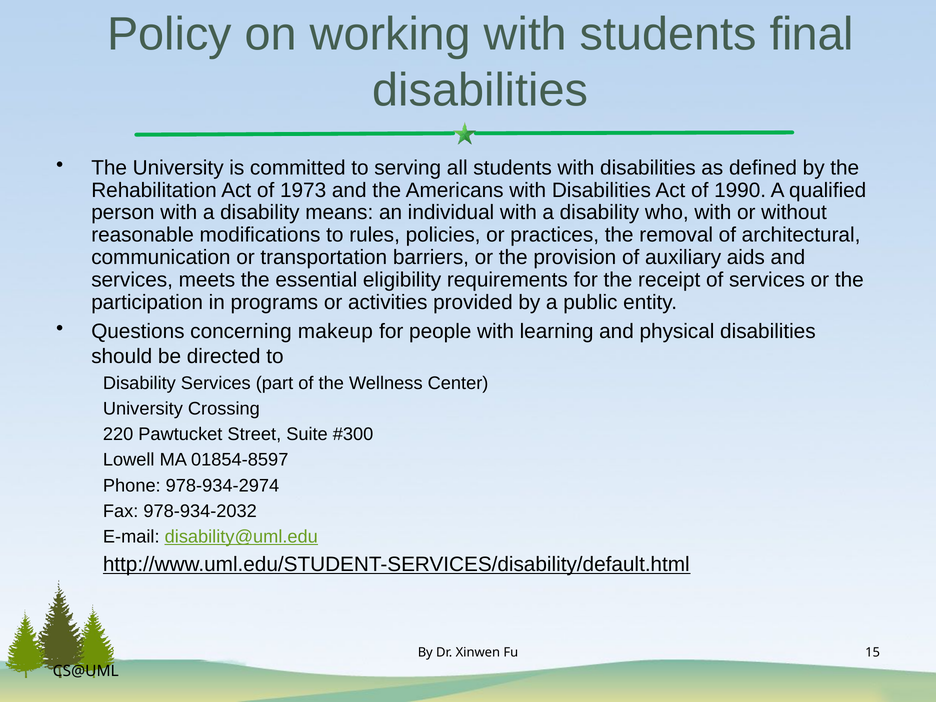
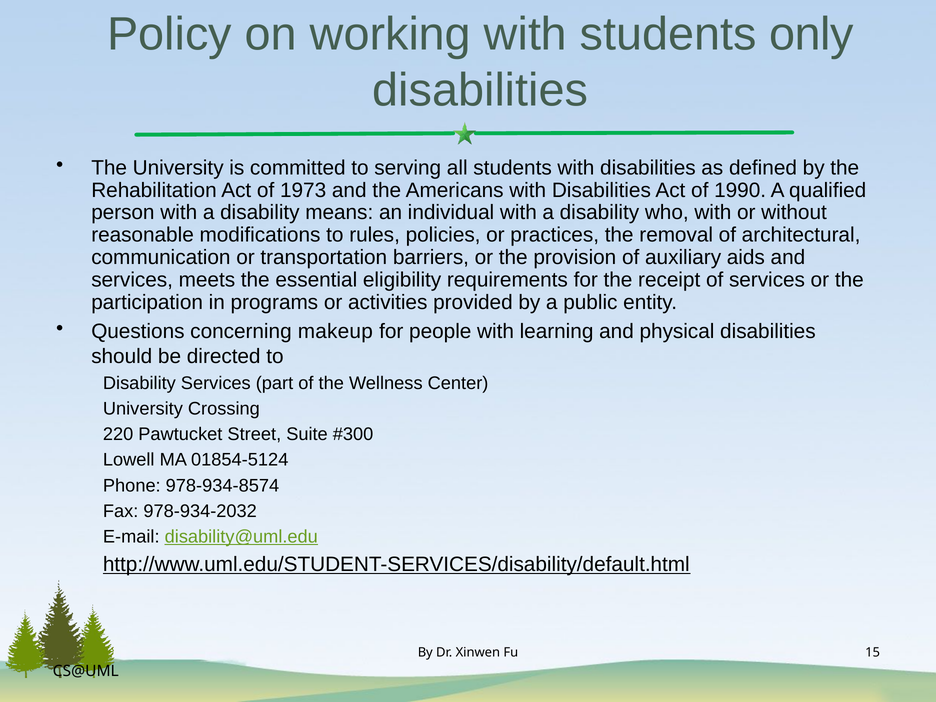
final: final -> only
01854-8597: 01854-8597 -> 01854-5124
978-934-2974: 978-934-2974 -> 978-934-8574
